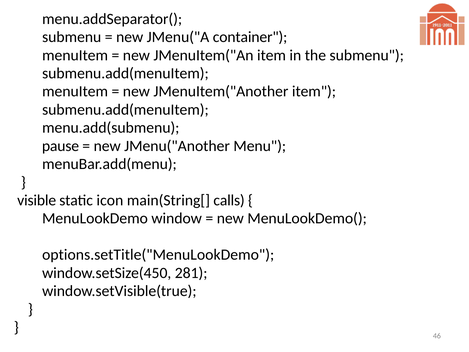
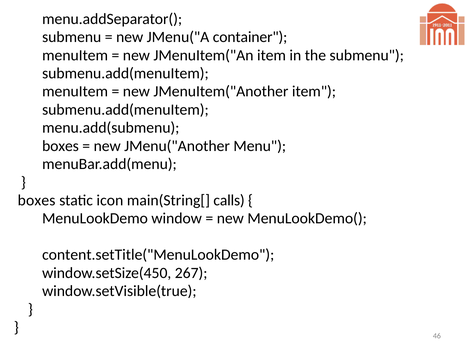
pause at (61, 146): pause -> boxes
visible at (37, 200): visible -> boxes
options.setTitle("MenuLookDemo: options.setTitle("MenuLookDemo -> content.setTitle("MenuLookDemo
281: 281 -> 267
